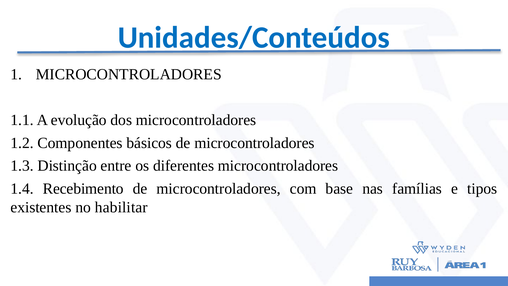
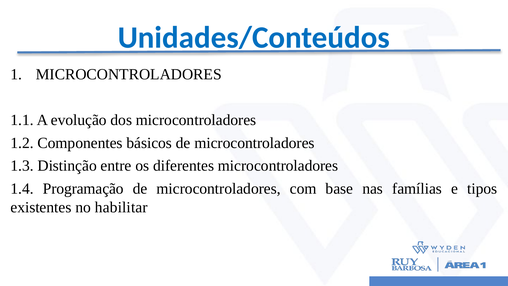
Recebimento: Recebimento -> Programação
